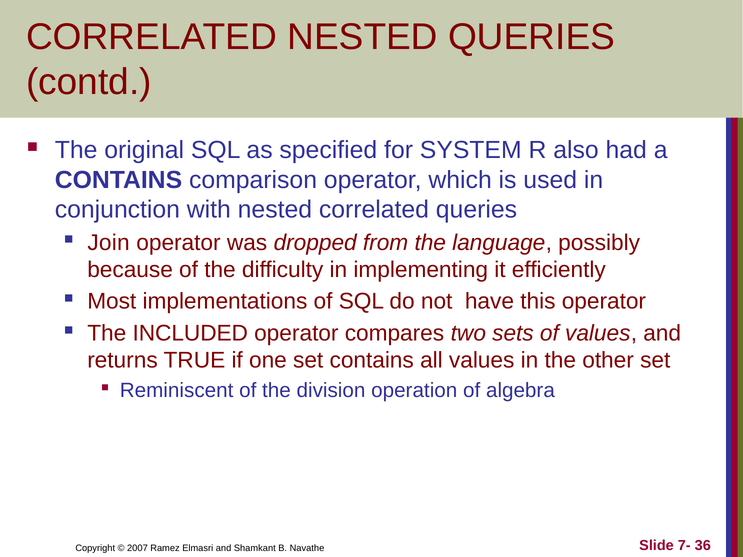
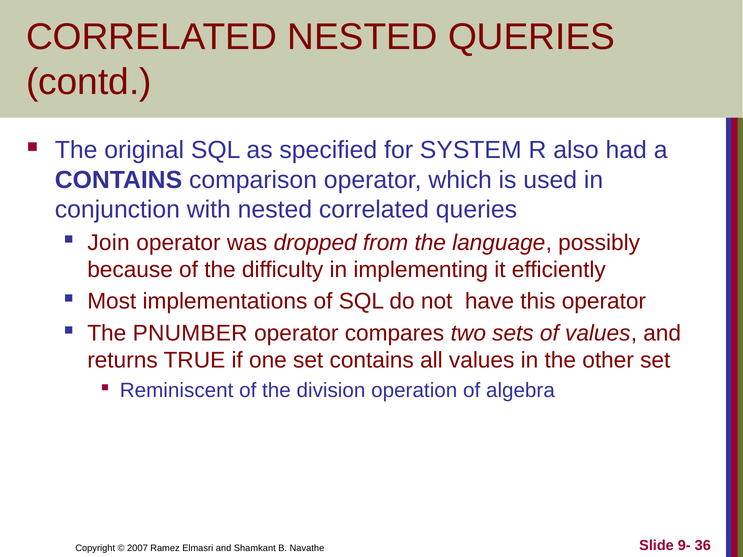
INCLUDED: INCLUDED -> PNUMBER
7-: 7- -> 9-
